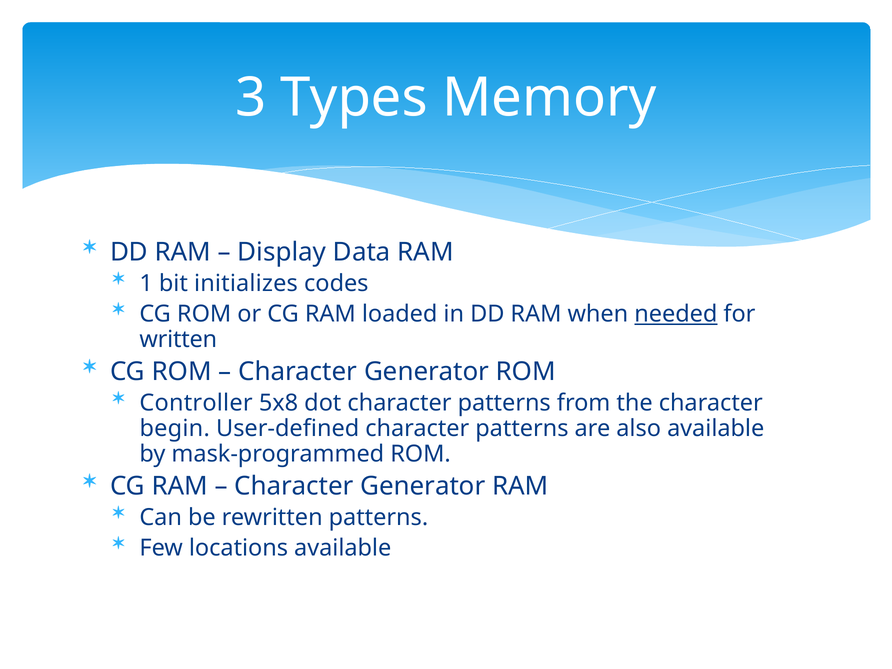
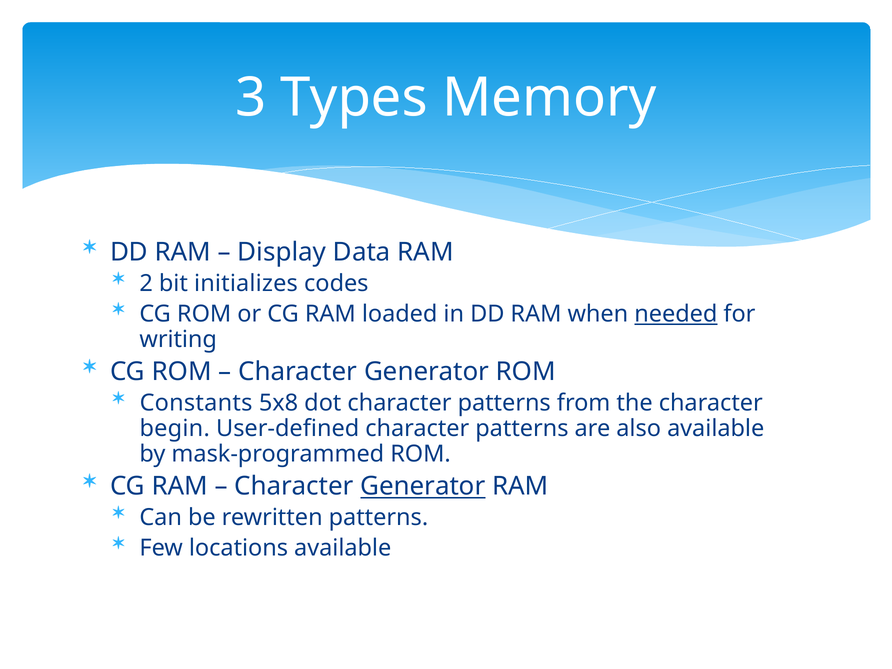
1: 1 -> 2
written: written -> writing
Controller: Controller -> Constants
Generator at (423, 486) underline: none -> present
